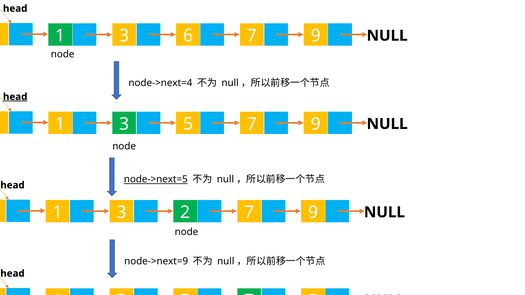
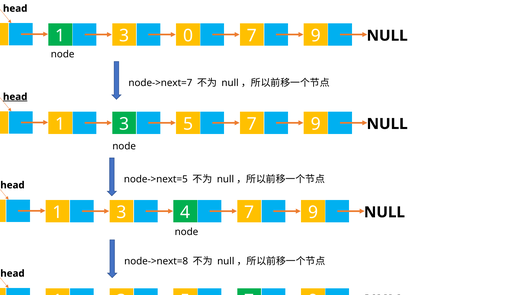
6: 6 -> 0
node->next=4: node->next=4 -> node->next=7
node->next=5 underline: present -> none
2: 2 -> 4
node->next=9: node->next=9 -> node->next=8
